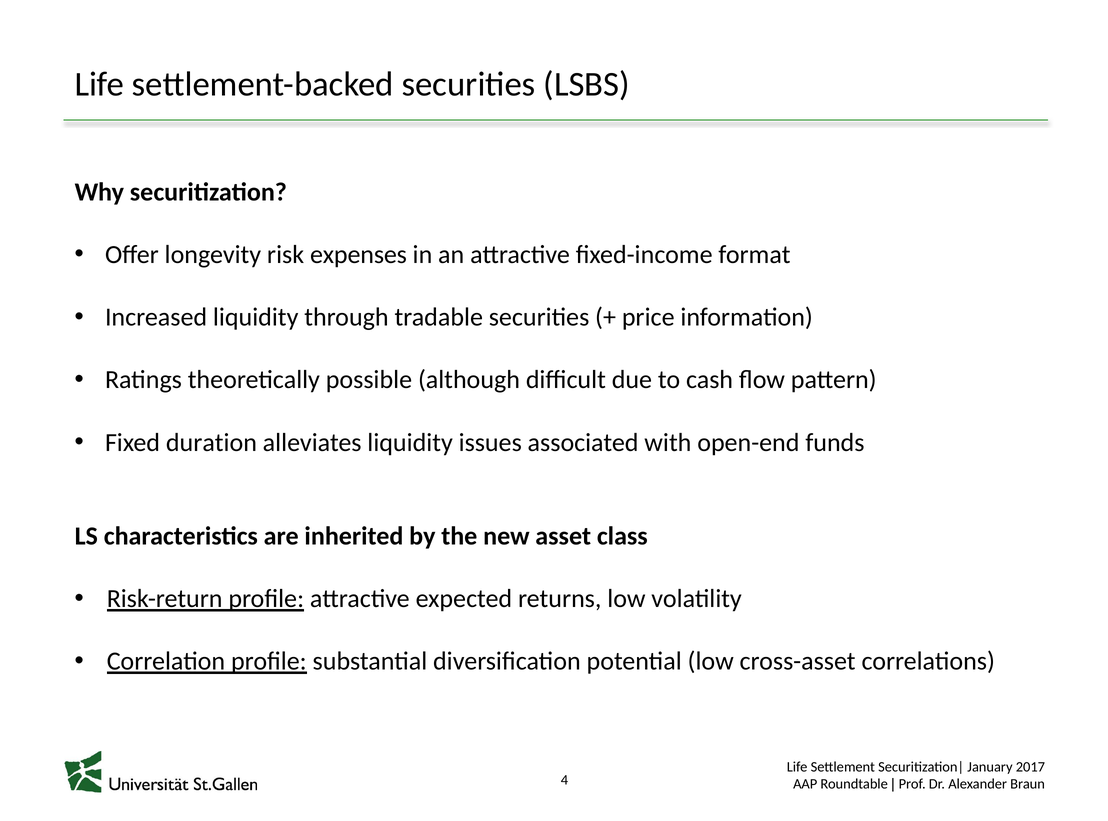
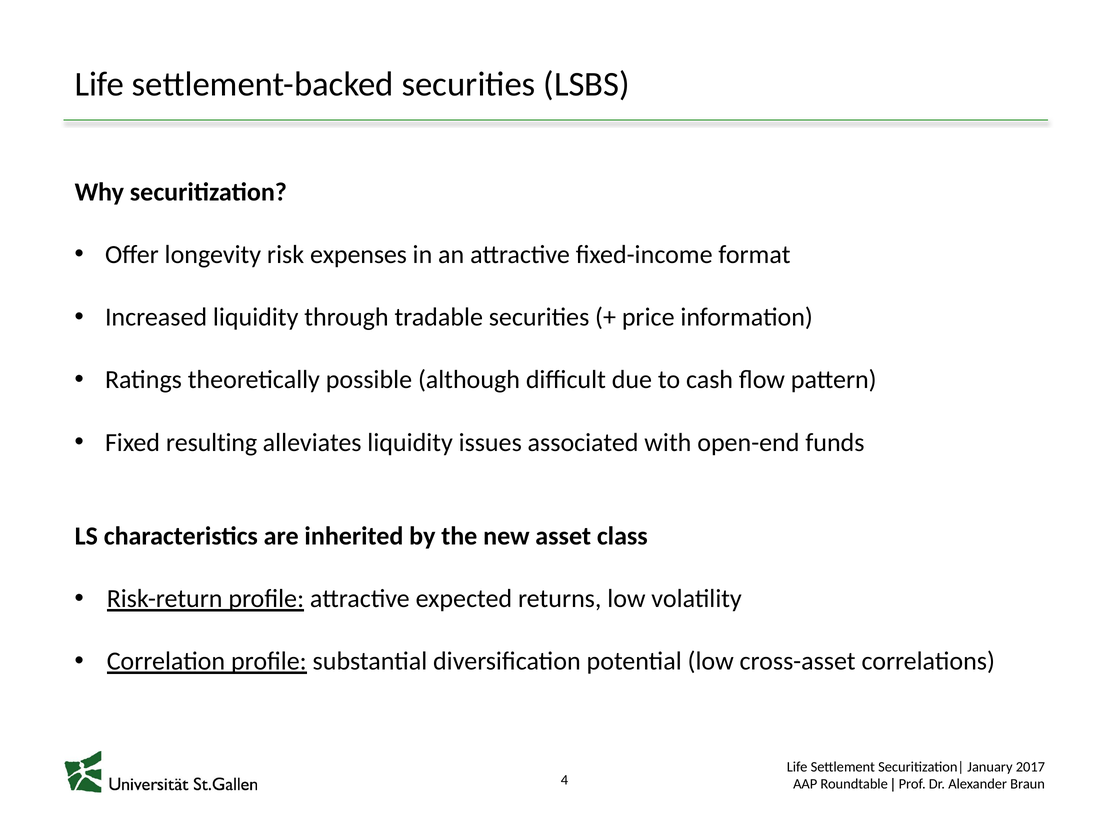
duration: duration -> resulting
